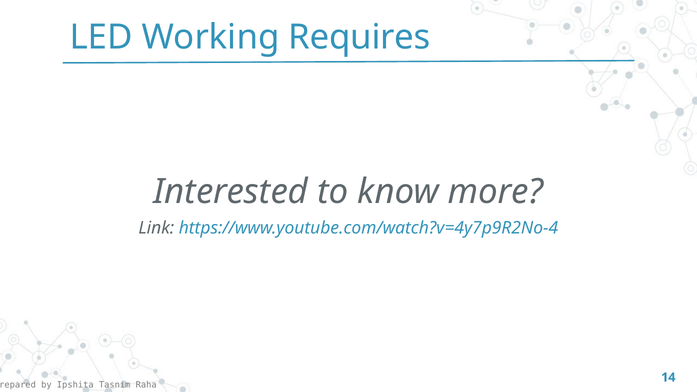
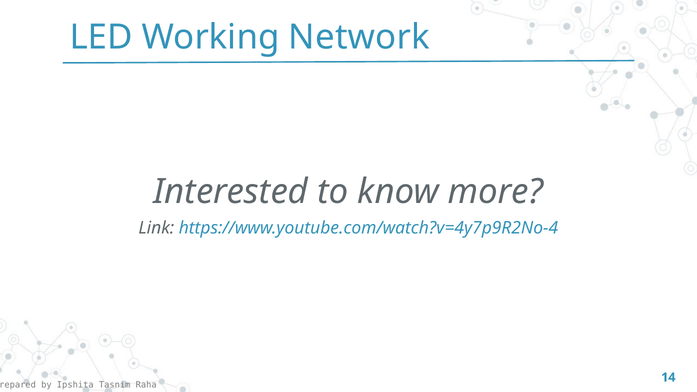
Requires: Requires -> Network
